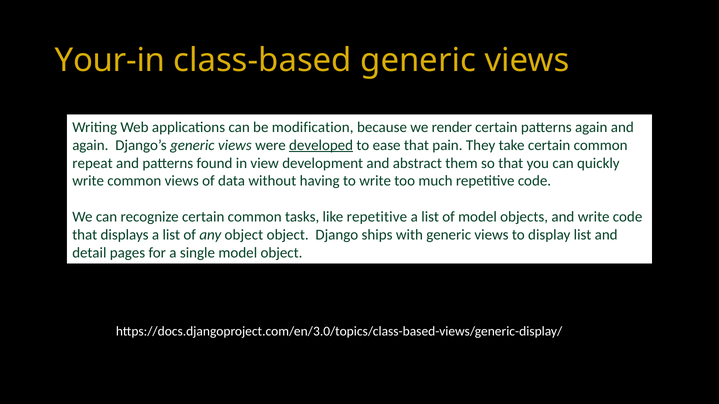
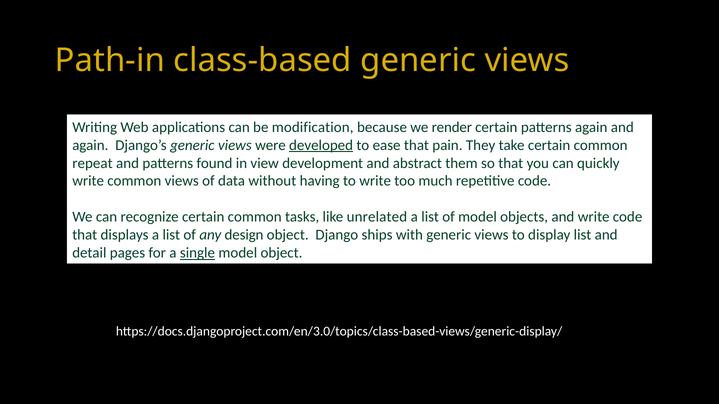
Your-in: Your-in -> Path-in
like repetitive: repetitive -> unrelated
any object: object -> design
single underline: none -> present
